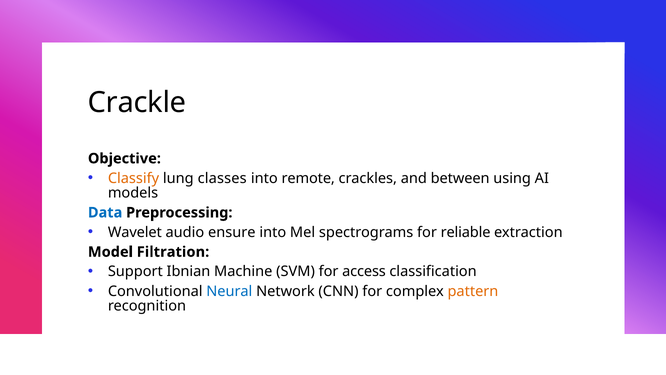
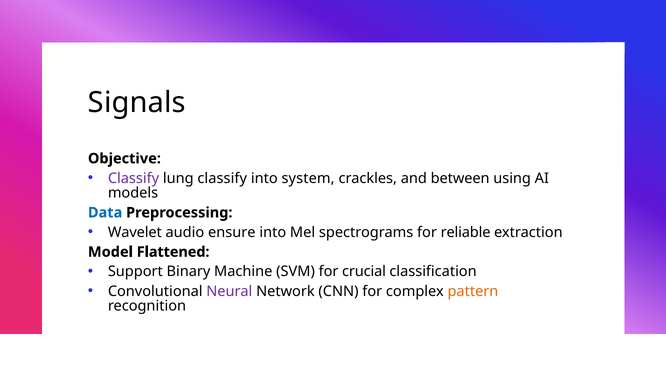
Crackle: Crackle -> Signals
Classify at (133, 178) colour: orange -> purple
lung classes: classes -> classify
remote: remote -> system
Filtration: Filtration -> Flattened
Ibnian: Ibnian -> Binary
access: access -> crucial
Neural colour: blue -> purple
